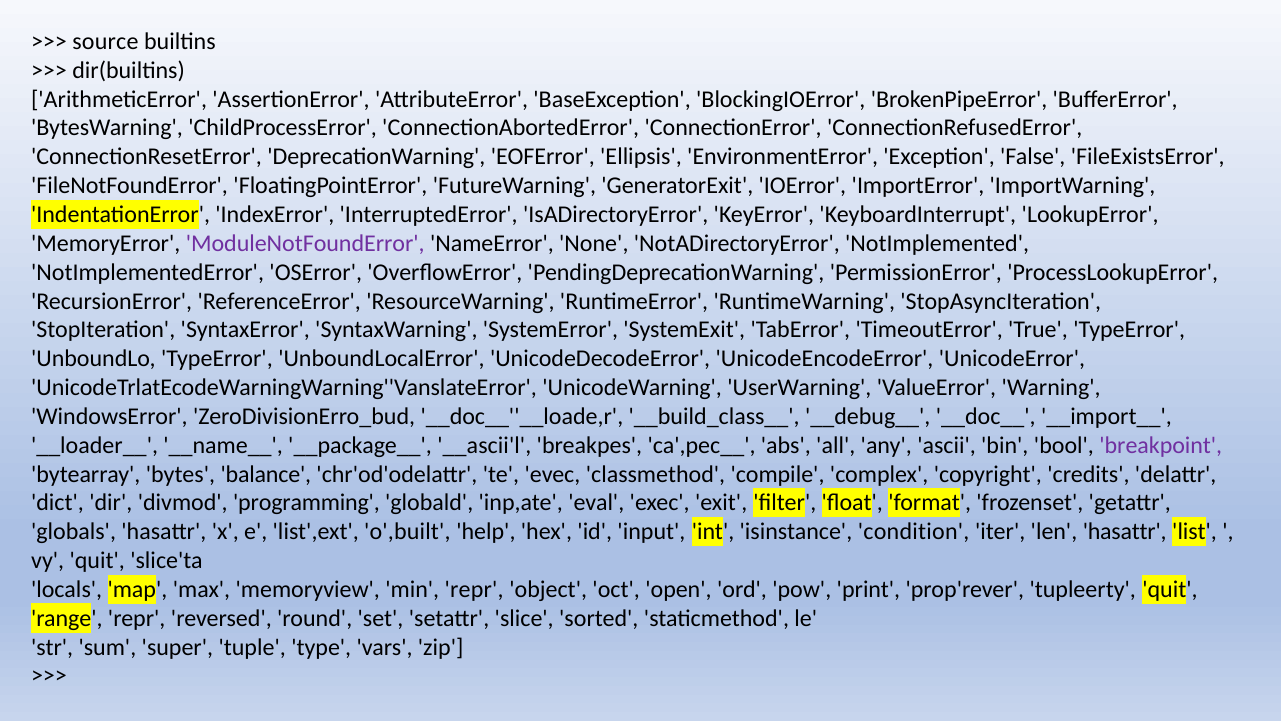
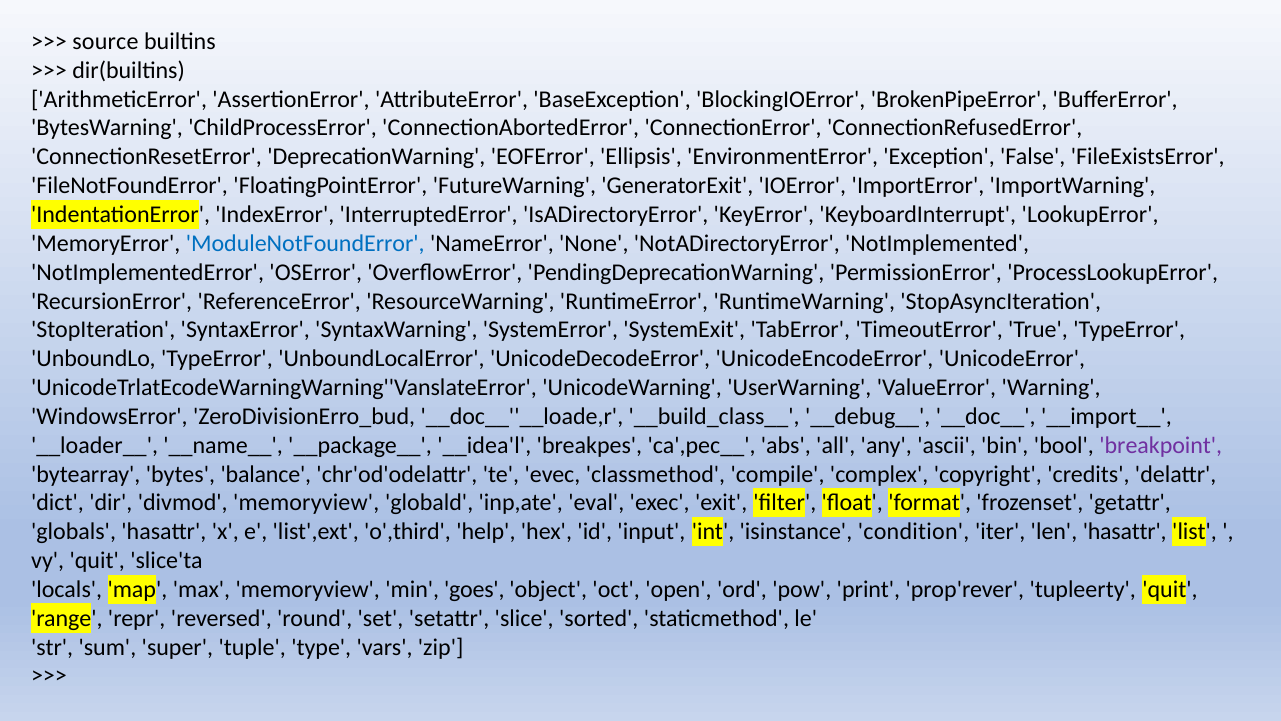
ModuleNotFoundError colour: purple -> blue
__ascii'l: __ascii'l -> __idea'l
divmod programming: programming -> memoryview
o',built: o',built -> o',third
min repr: repr -> goes
